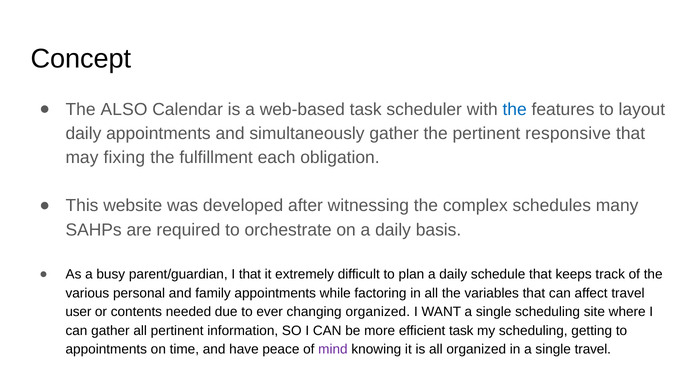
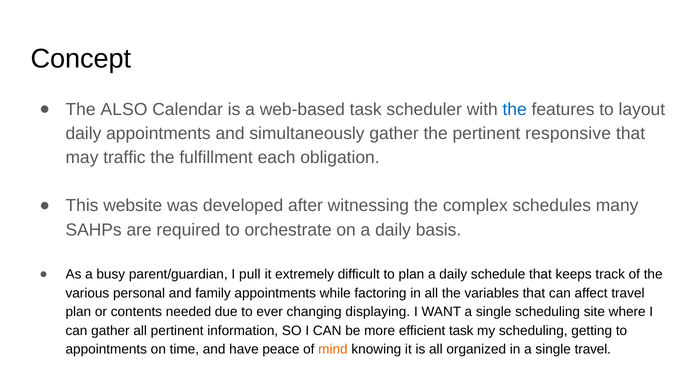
fixing: fixing -> traffic
I that: that -> pull
user at (78, 312): user -> plan
changing organized: organized -> displaying
mind colour: purple -> orange
